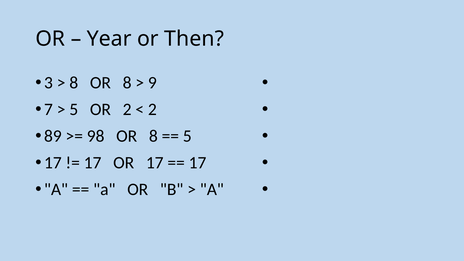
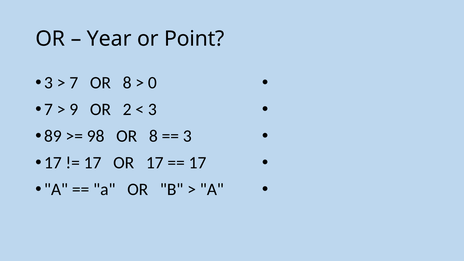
Then: Then -> Point
8 at (74, 83): 8 -> 7
9: 9 -> 0
5 at (74, 110): 5 -> 9
2 at (152, 110): 2 -> 3
5 at (187, 136): 5 -> 3
